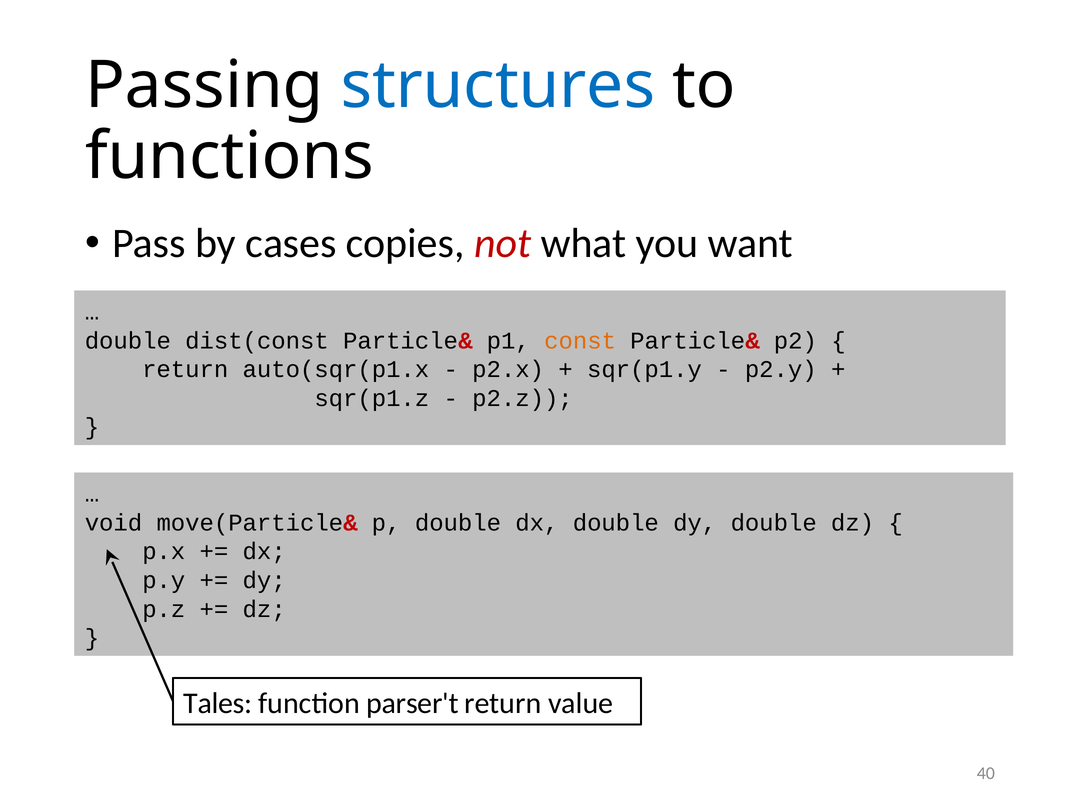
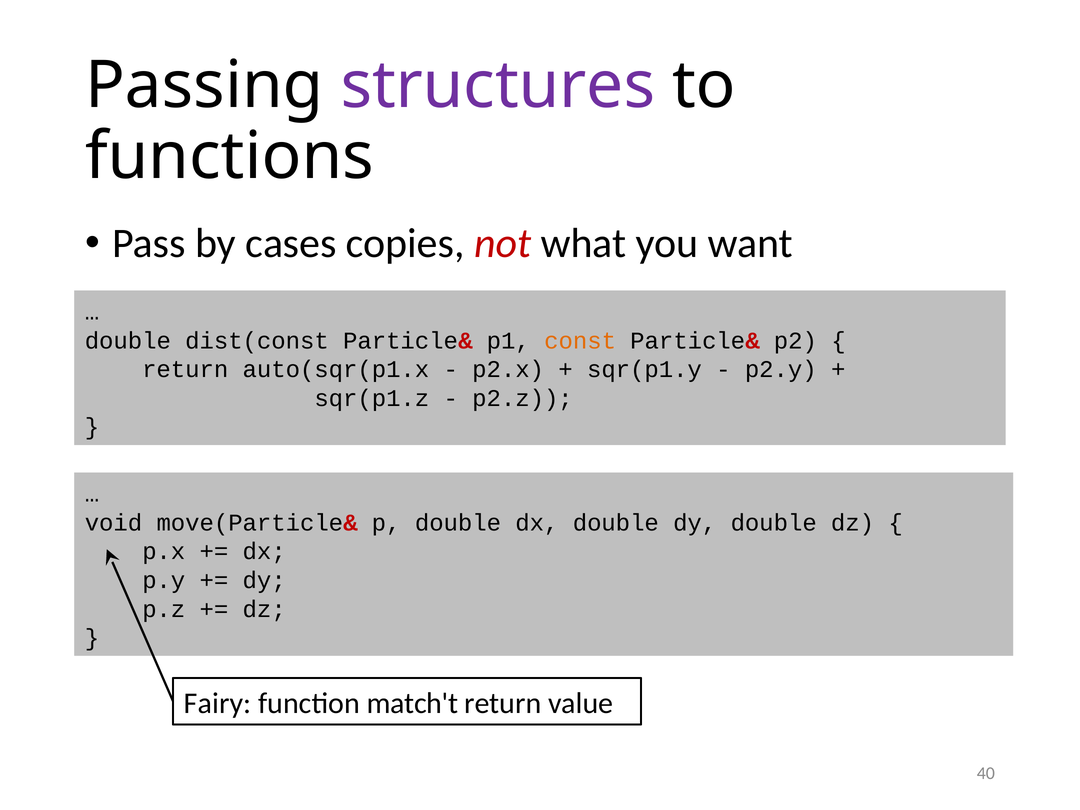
structures colour: blue -> purple
Tales: Tales -> Fairy
parser't: parser't -> match't
